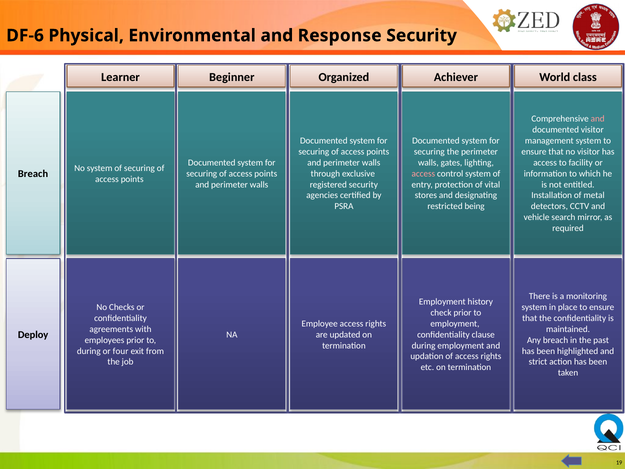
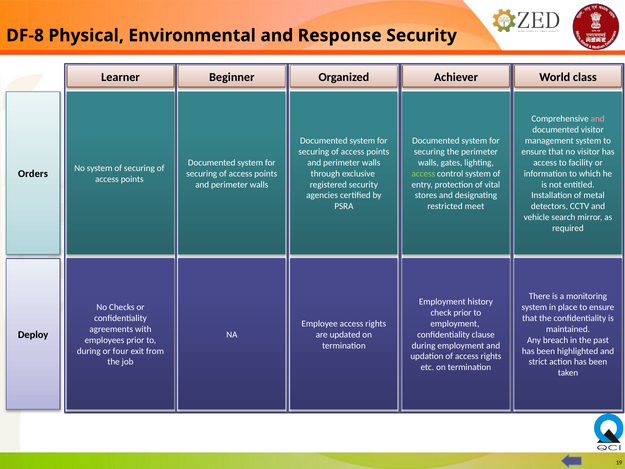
DF-6: DF-6 -> DF-8
Breach at (33, 174): Breach -> Orders
access at (423, 174) colour: pink -> light green
being: being -> meet
